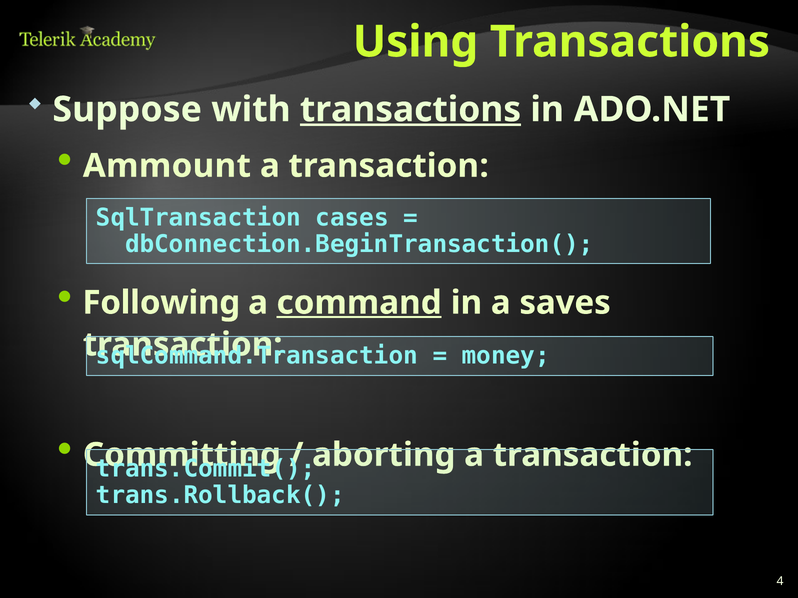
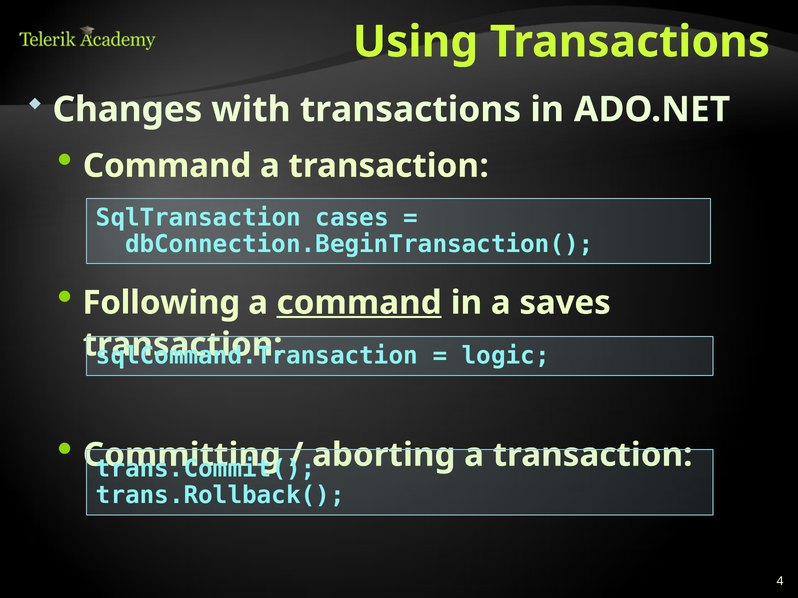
Suppose: Suppose -> Changes
transactions at (411, 110) underline: present -> none
Ammount at (167, 166): Ammount -> Command
money: money -> logic
